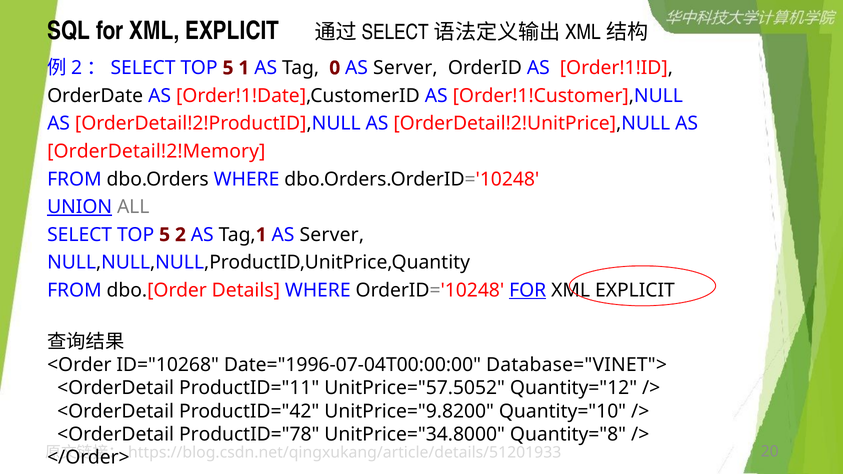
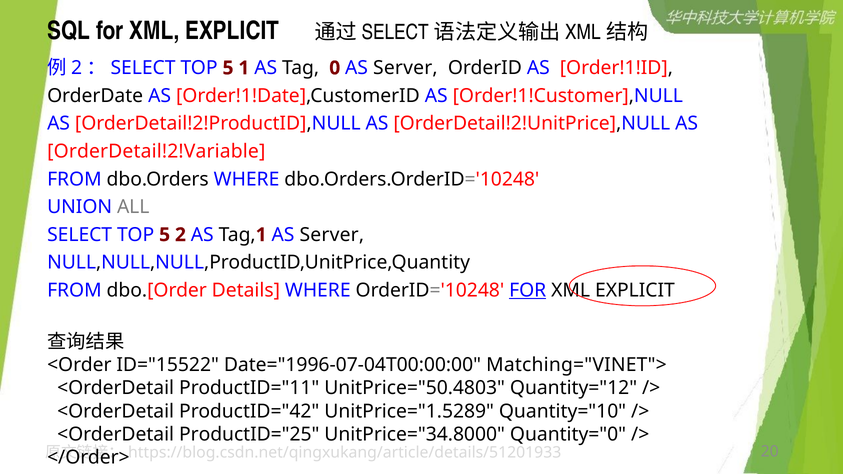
OrderDetail!2!Memory: OrderDetail!2!Memory -> OrderDetail!2!Variable
UNION underline: present -> none
ID="10268: ID="10268 -> ID="15522
Database="VINET">: Database="VINET"> -> Matching="VINET">
UnitPrice="57.5052: UnitPrice="57.5052 -> UnitPrice="50.4803
UnitPrice="9.8200: UnitPrice="9.8200 -> UnitPrice="1.5289
ProductID="78: ProductID="78 -> ProductID="25
Quantity="8: Quantity="8 -> Quantity="0
